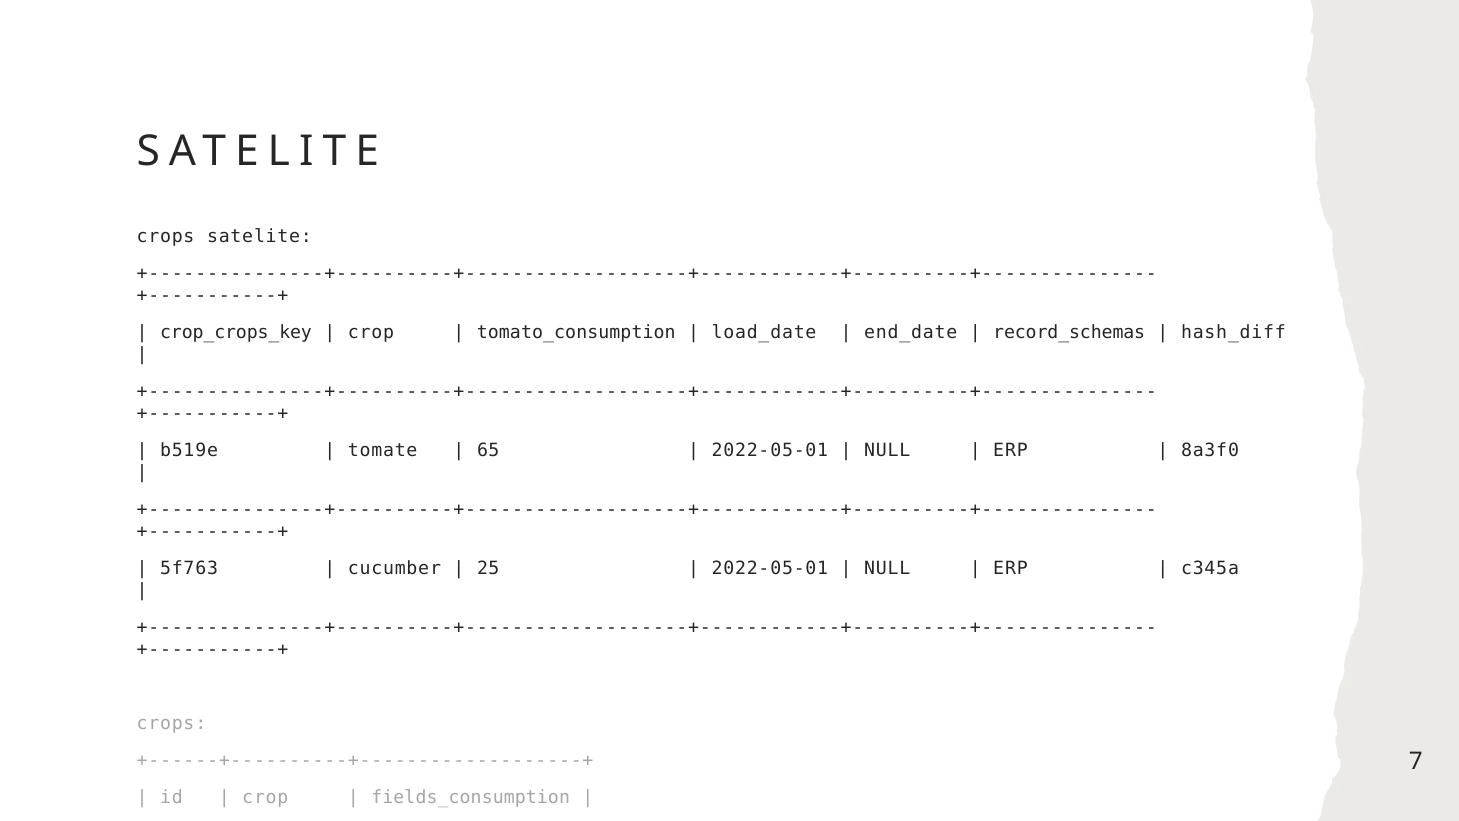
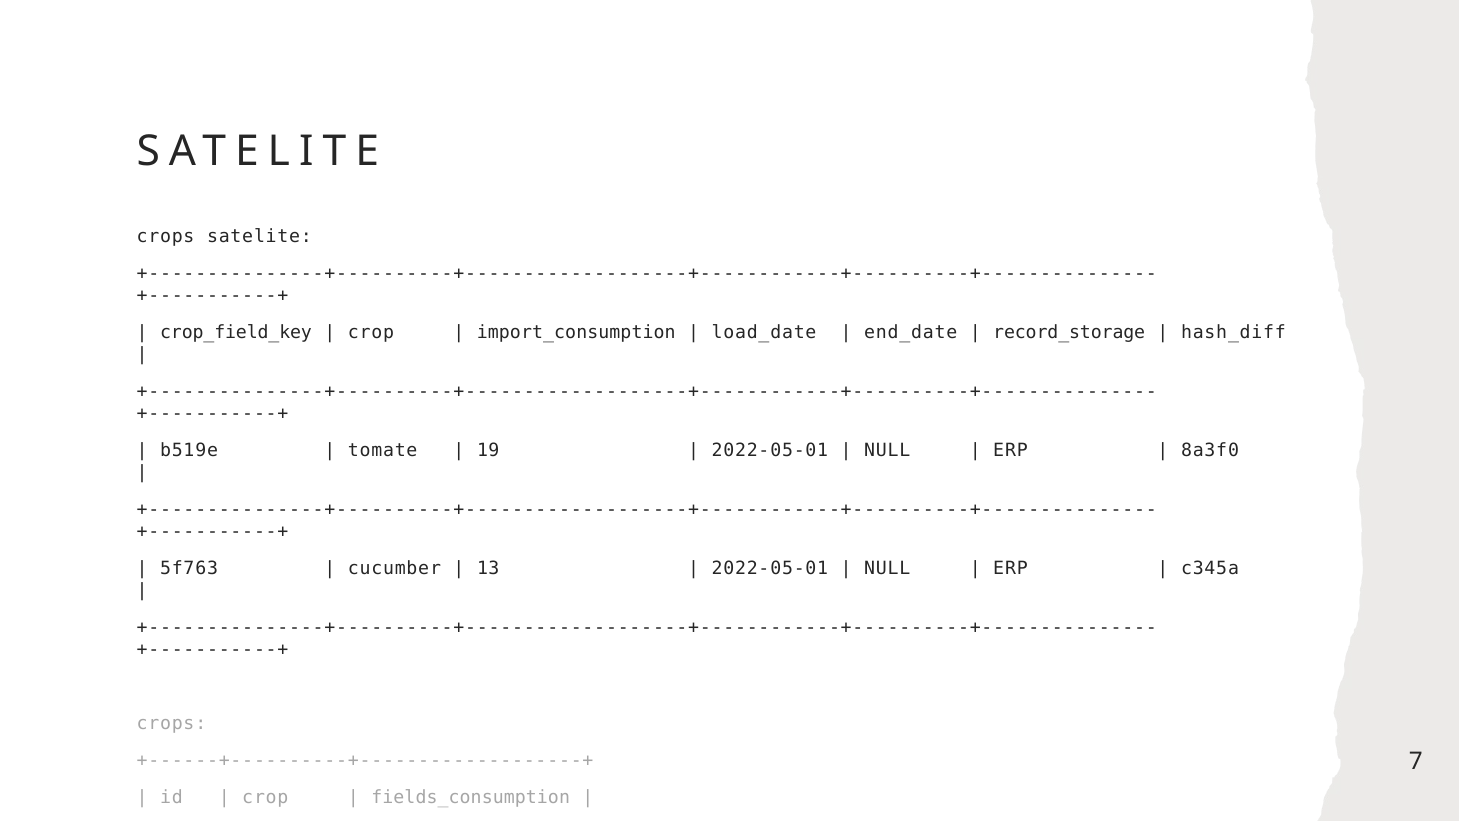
crop_crops_key: crop_crops_key -> crop_field_key
tomato_consumption: tomato_consumption -> import_consumption
record_schemas: record_schemas -> record_storage
65: 65 -> 19
25: 25 -> 13
